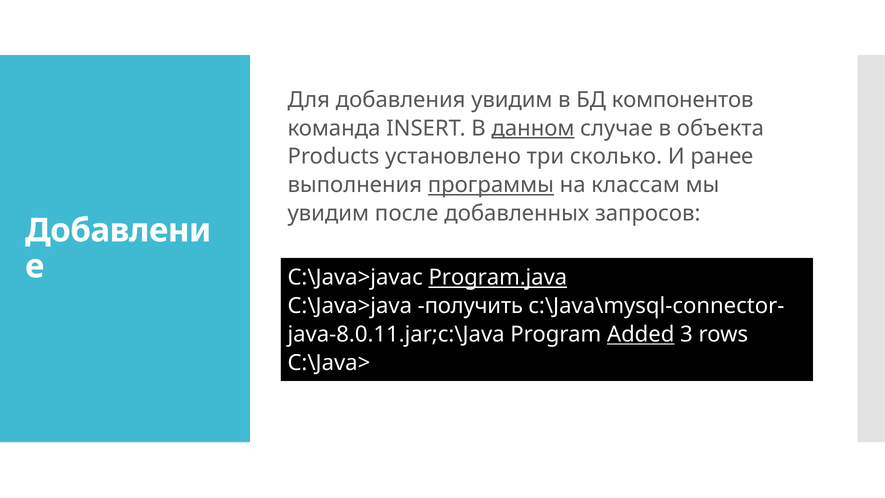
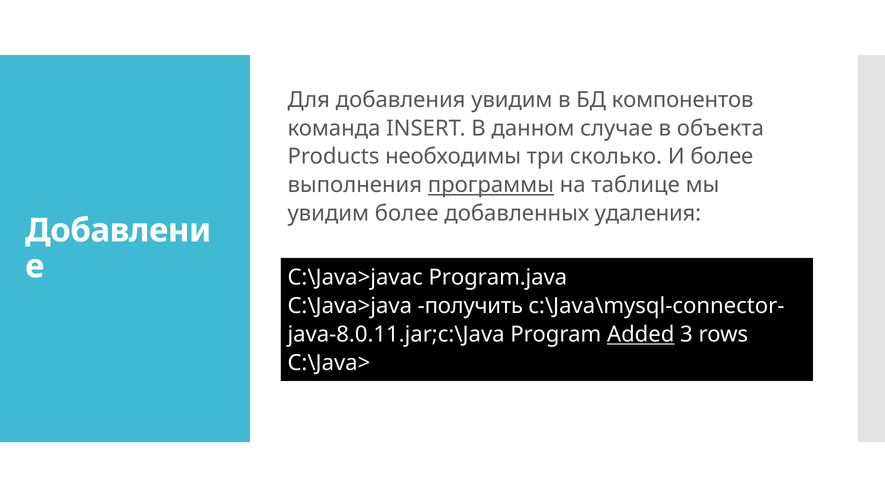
данном underline: present -> none
установлено: установлено -> необходимы
И ранее: ранее -> более
классам: классам -> таблице
увидим после: после -> более
запросов: запросов -> удаления
Program.java underline: present -> none
